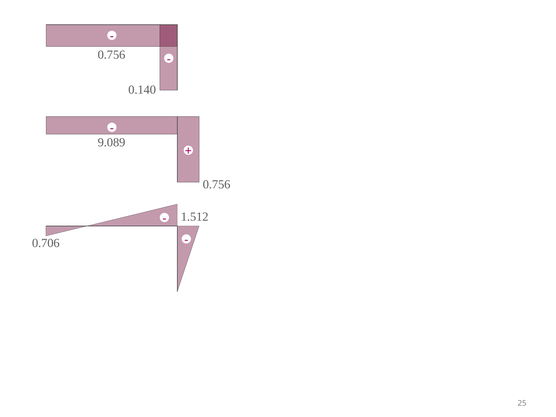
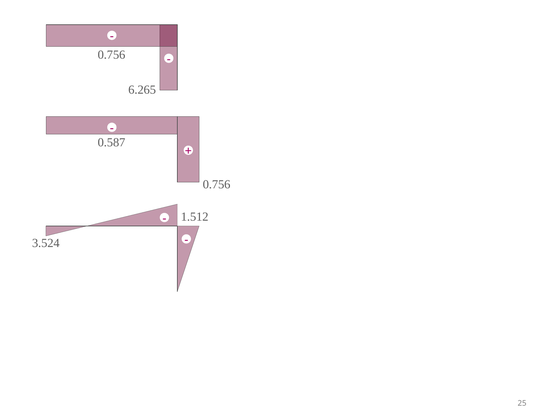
0.140: 0.140 -> 6.265
9.089: 9.089 -> 0.587
0.706: 0.706 -> 3.524
